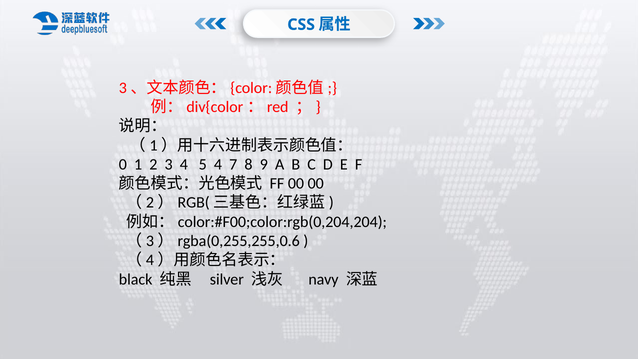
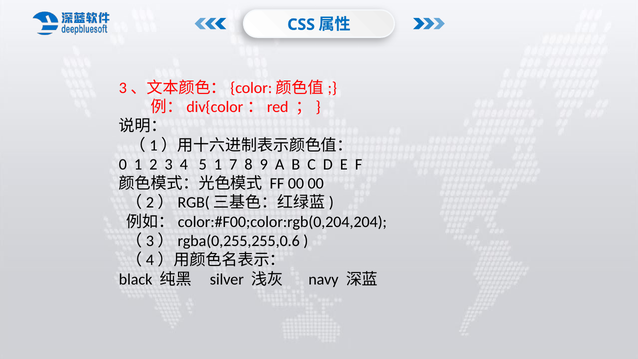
5 4: 4 -> 1
